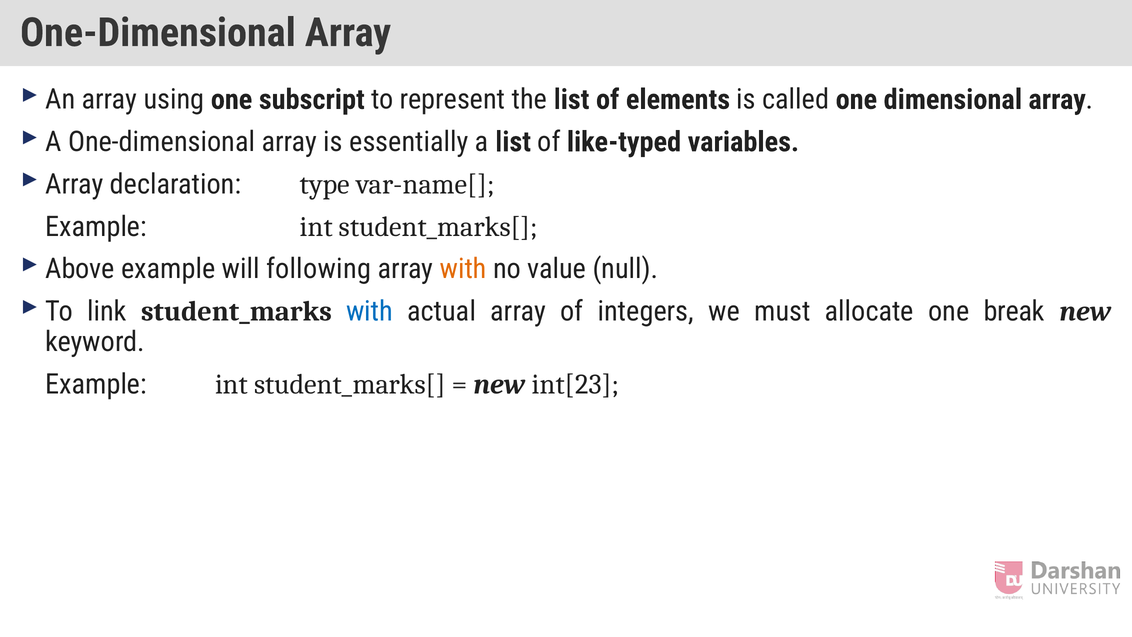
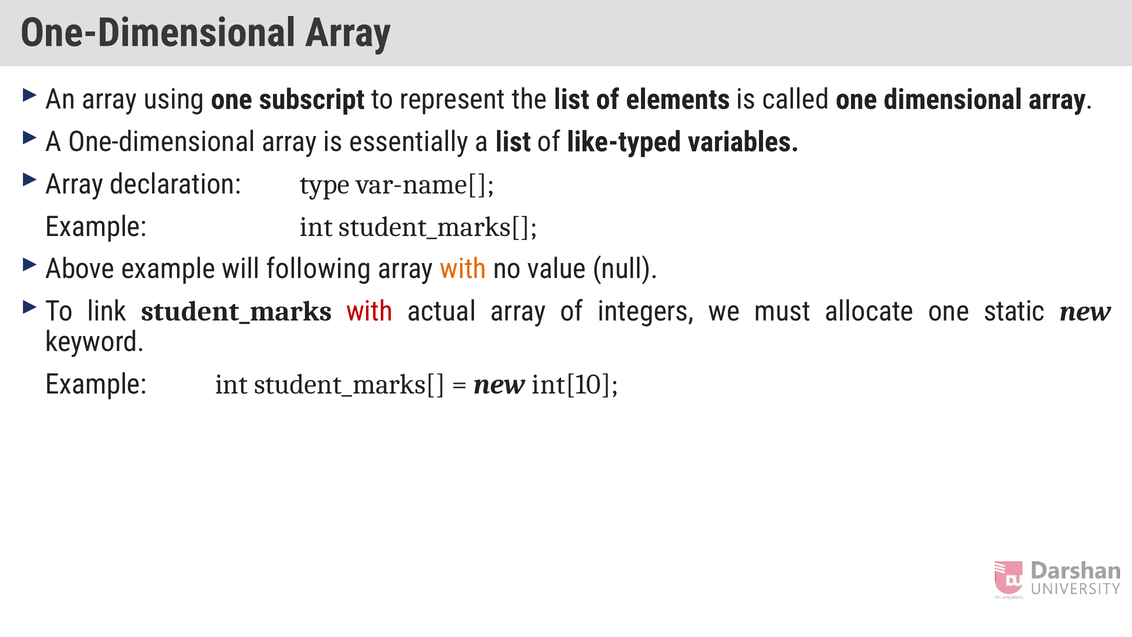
with at (369, 311) colour: blue -> red
break: break -> static
int[23: int[23 -> int[10
